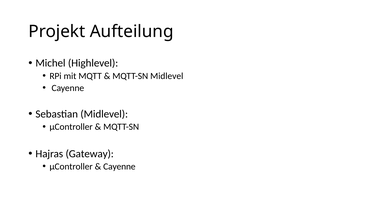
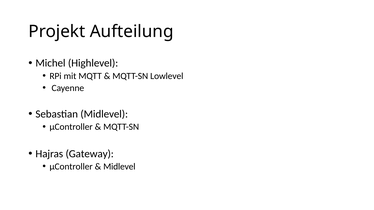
MQTT-SN Midlevel: Midlevel -> Lowlevel
Cayenne at (119, 167): Cayenne -> Midlevel
